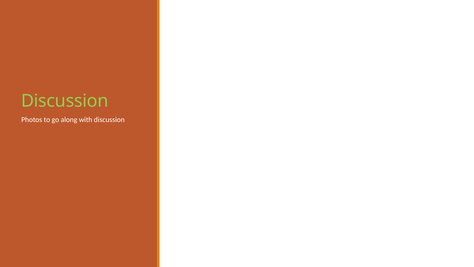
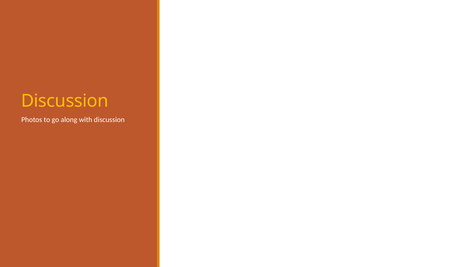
Discussion at (65, 101) colour: light green -> yellow
